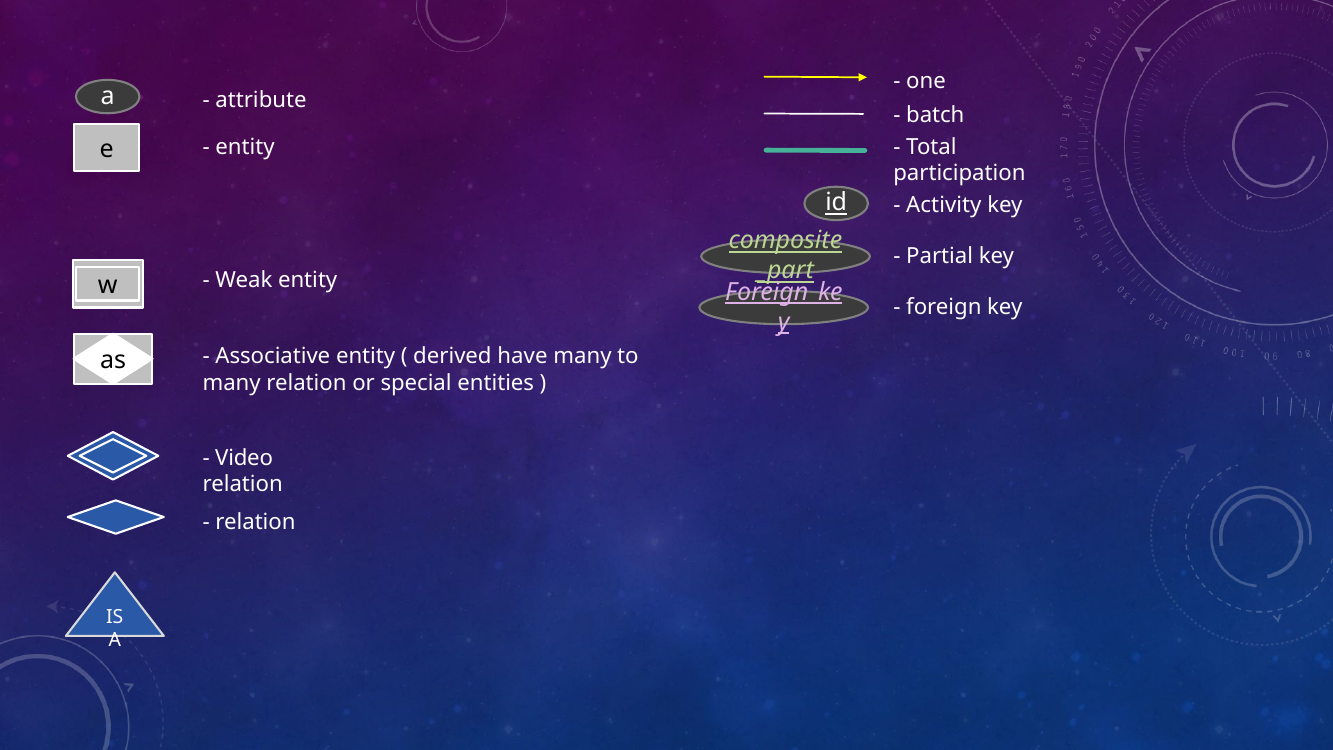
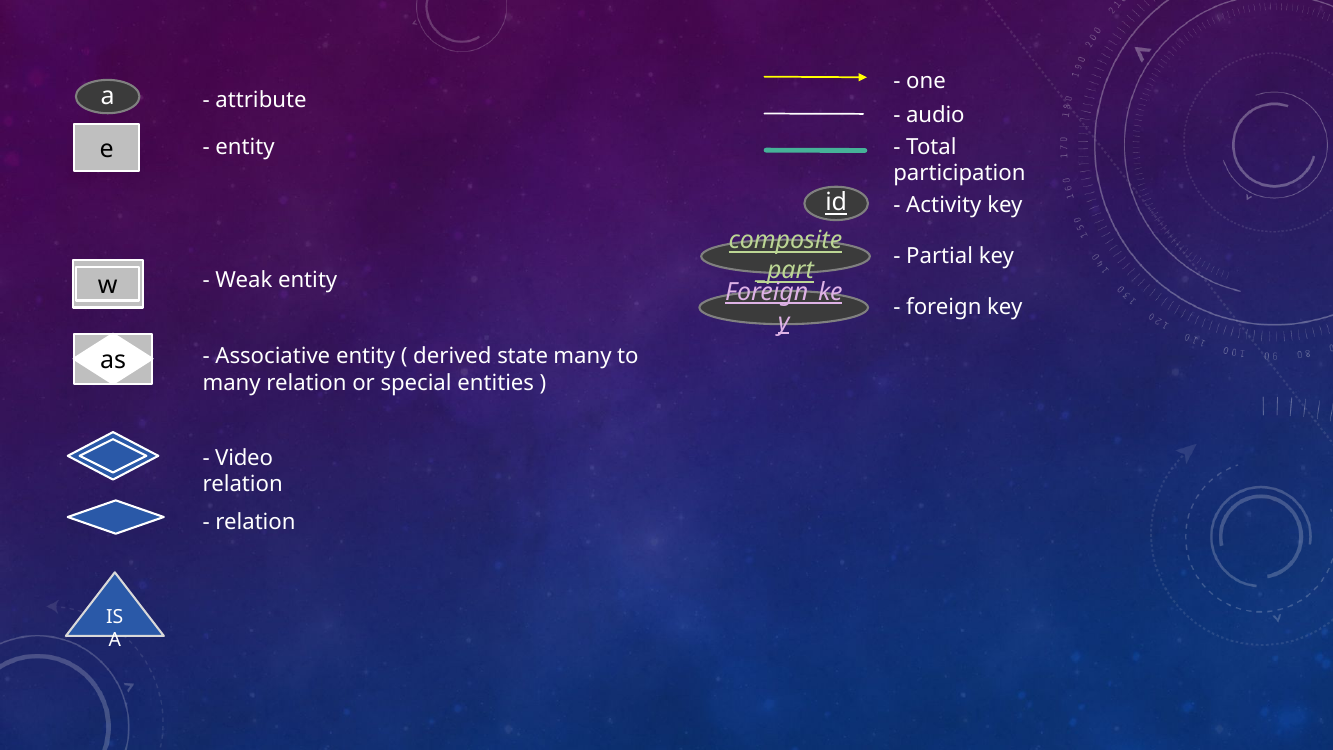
batch: batch -> audio
have: have -> state
